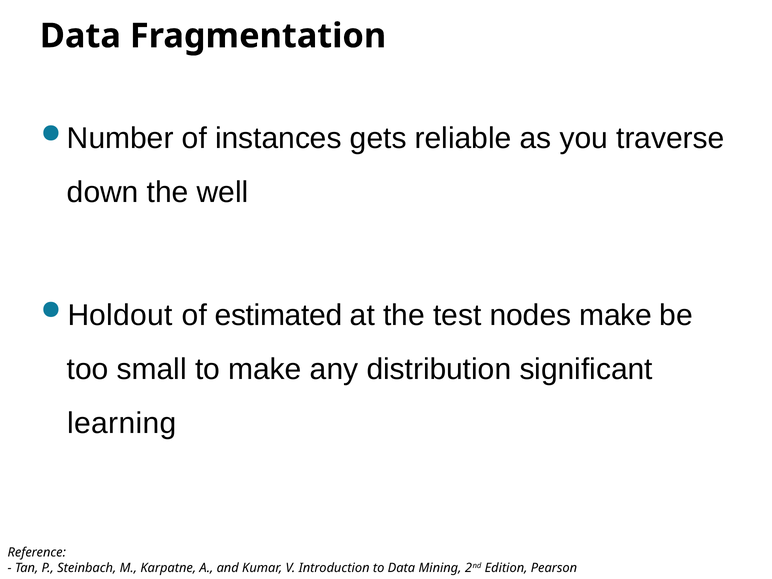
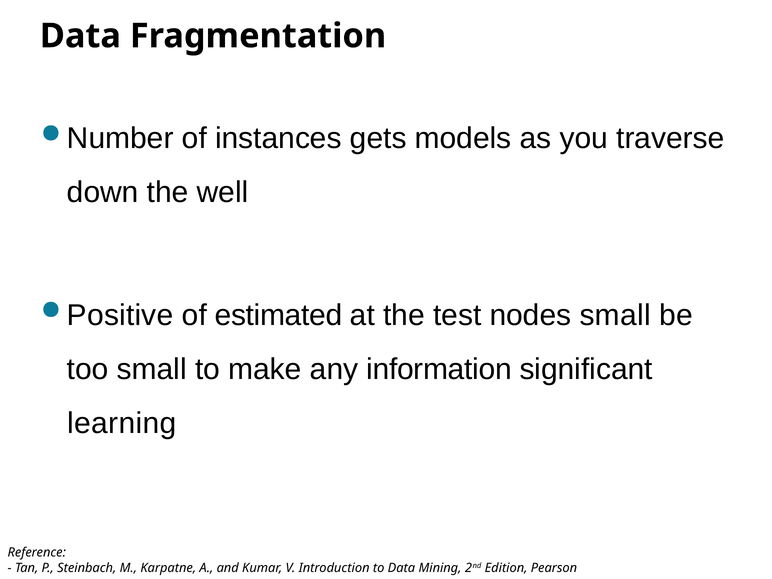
reliable: reliable -> models
Holdout: Holdout -> Positive
nodes make: make -> small
distribution: distribution -> information
